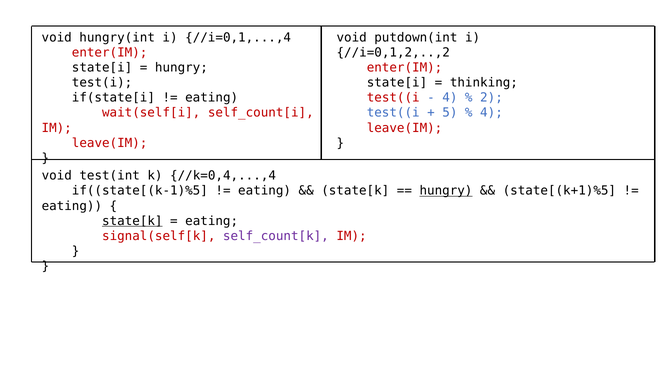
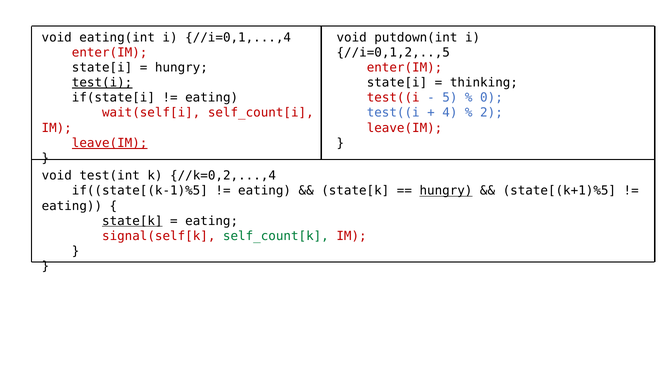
hungry(int: hungry(int -> eating(int
//i=0,1,2,..,2: //i=0,1,2,..,2 -> //i=0,1,2,..,5
test(i underline: none -> present
4 at (450, 98): 4 -> 5
2: 2 -> 0
5: 5 -> 4
4 at (491, 113): 4 -> 2
leave(IM at (110, 143) underline: none -> present
//k=0,4,...,4: //k=0,4,...,4 -> //k=0,2,...,4
self_count[k colour: purple -> green
